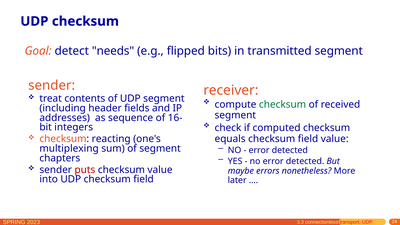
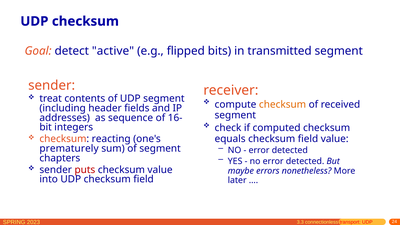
needs: needs -> active
checksum at (283, 104) colour: green -> orange
multiplexing: multiplexing -> prematurely
